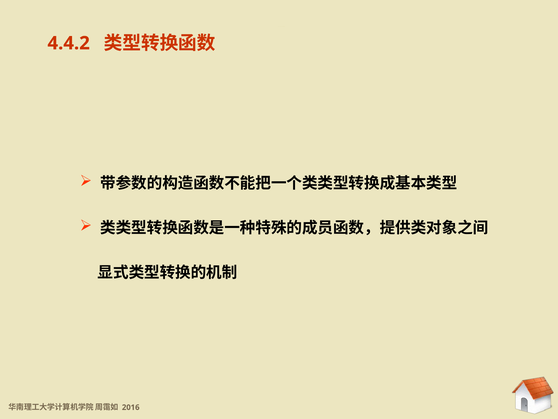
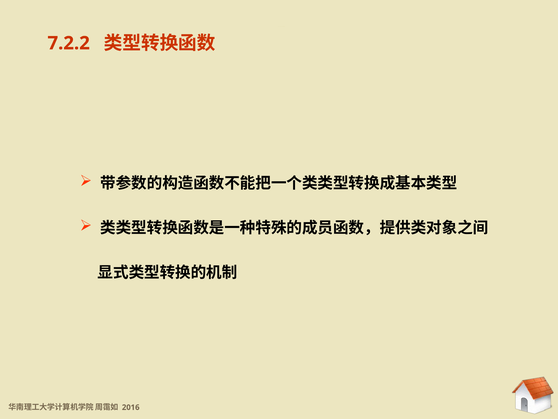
4.4.2: 4.4.2 -> 7.2.2
